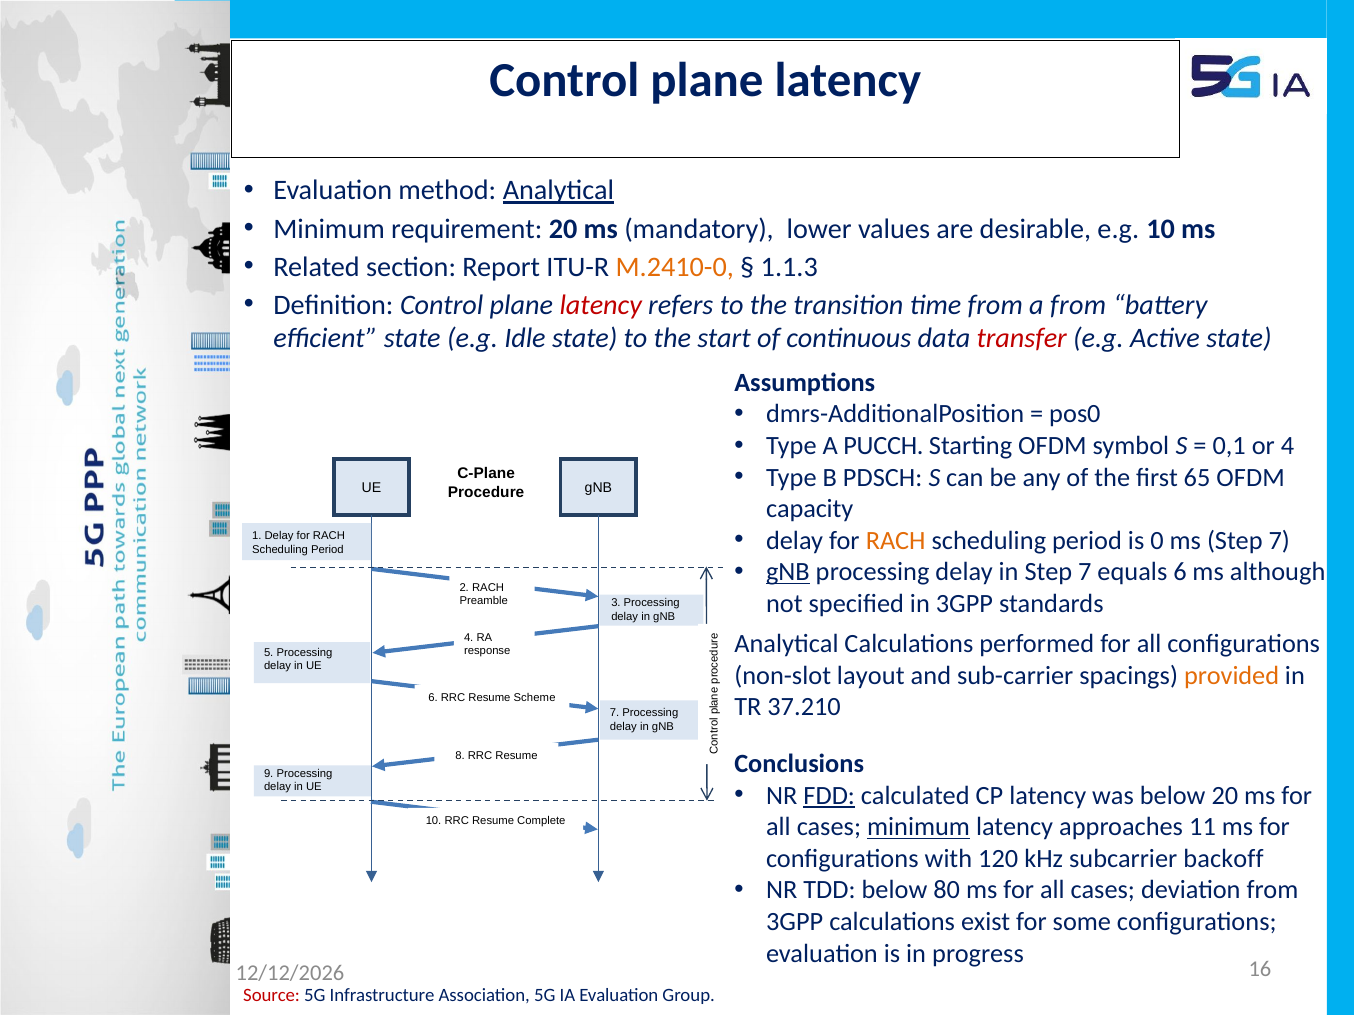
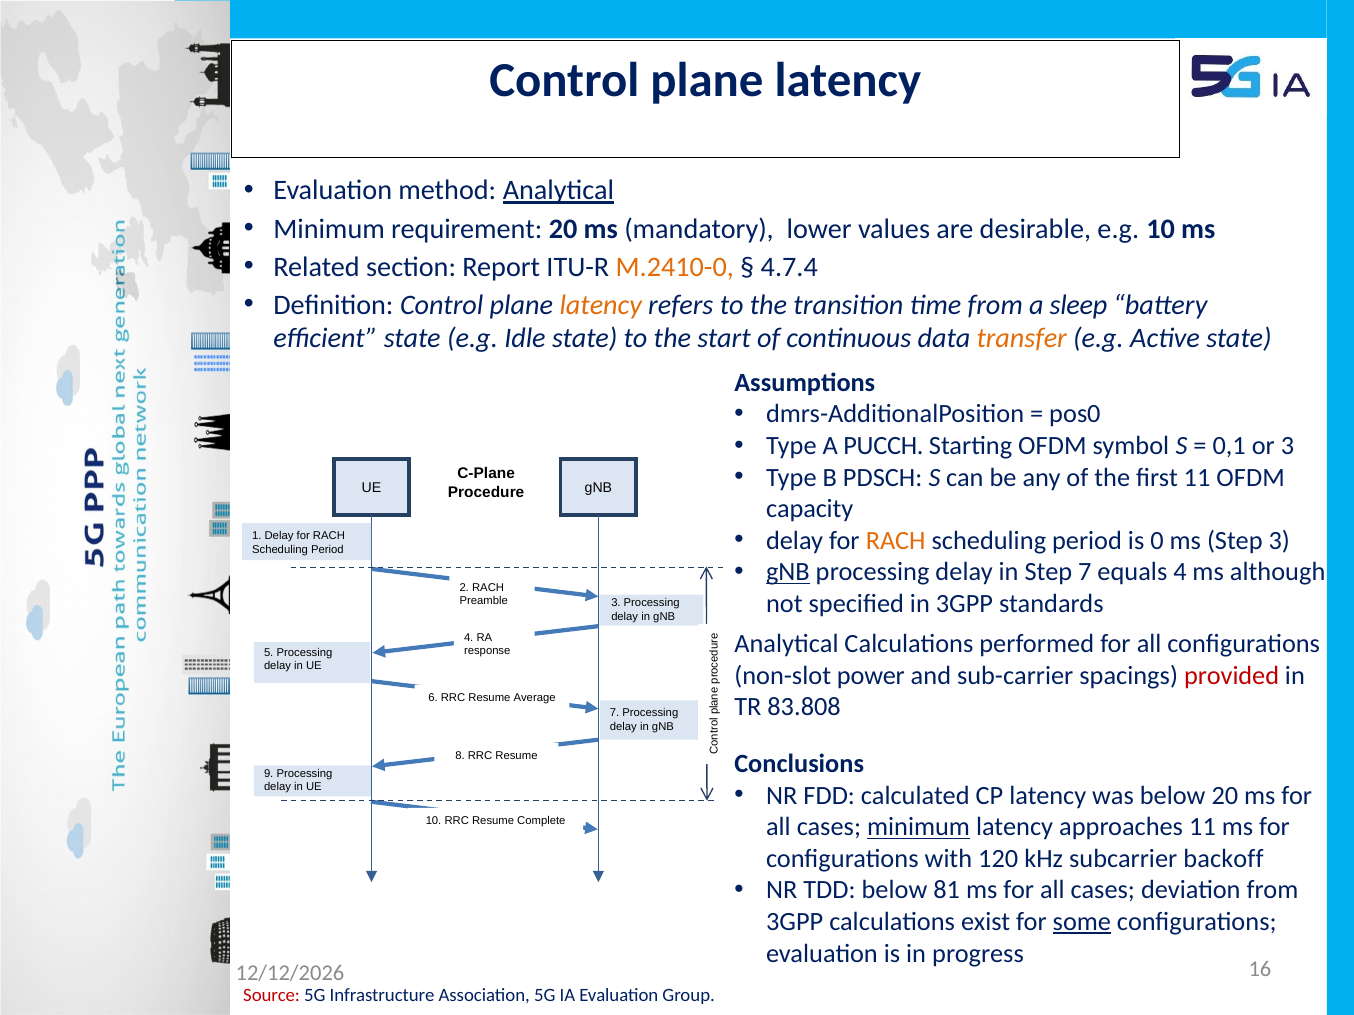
1.1.3: 1.1.3 -> 4.7.4
latency at (601, 305) colour: red -> orange
a from: from -> sleep
transfer colour: red -> orange
or 4: 4 -> 3
first 65: 65 -> 11
ms Step 7: 7 -> 3
equals 6: 6 -> 4
layout: layout -> power
provided colour: orange -> red
Scheme: Scheme -> Average
37.210: 37.210 -> 83.808
FDD underline: present -> none
80: 80 -> 81
some underline: none -> present
